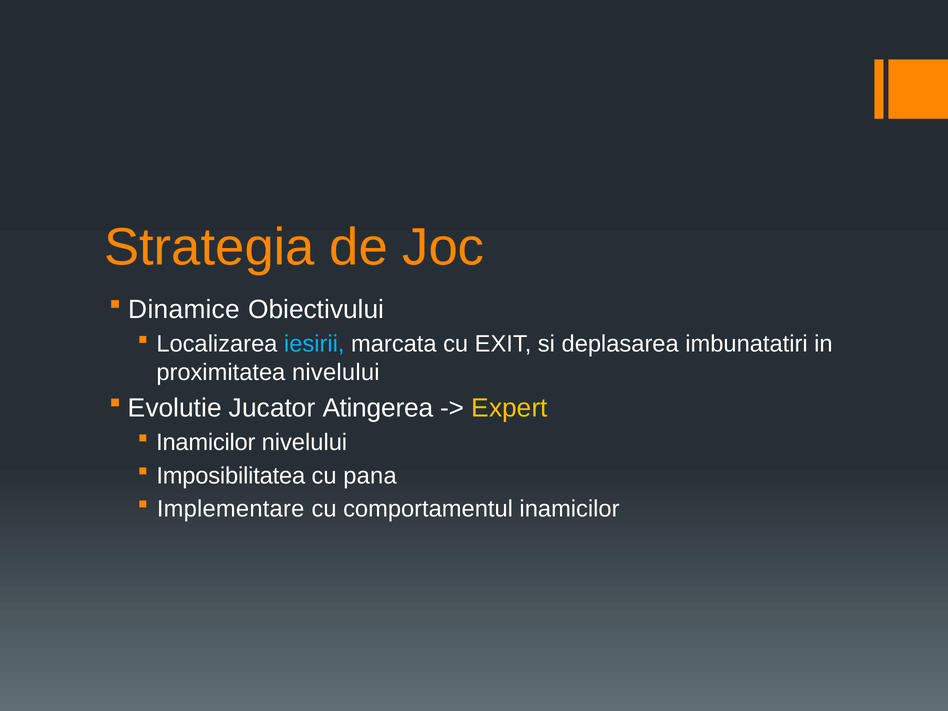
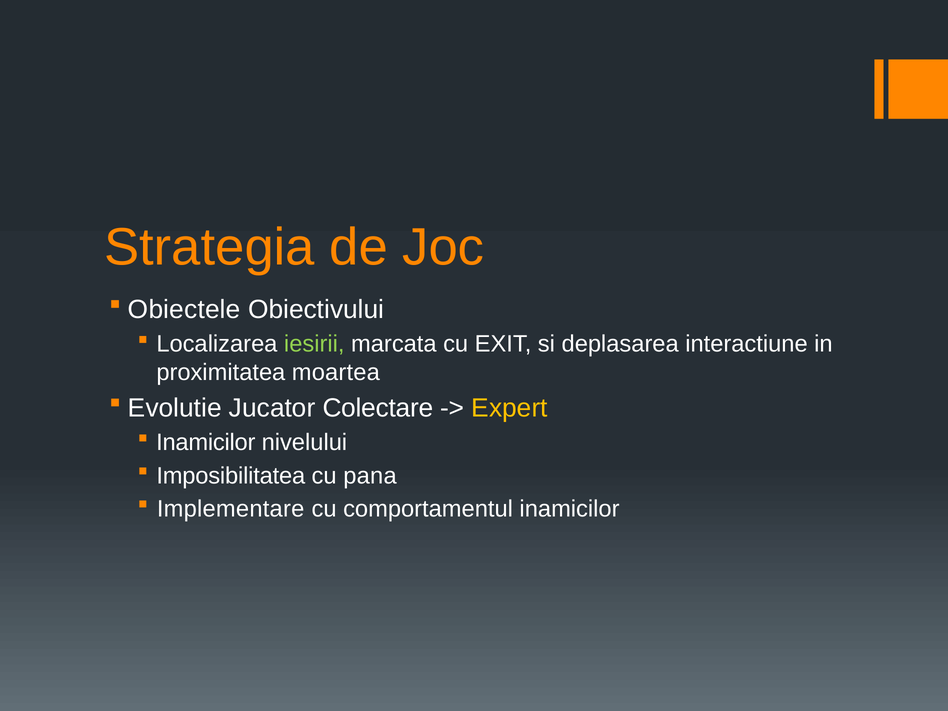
Dinamice: Dinamice -> Obiectele
iesirii colour: light blue -> light green
imbunatatiri: imbunatatiri -> interactiune
proximitatea nivelului: nivelului -> moartea
Atingerea: Atingerea -> Colectare
